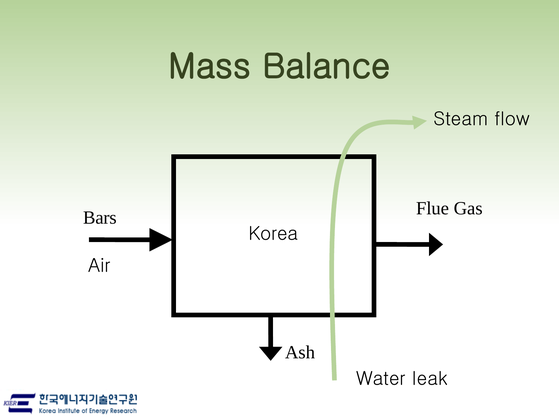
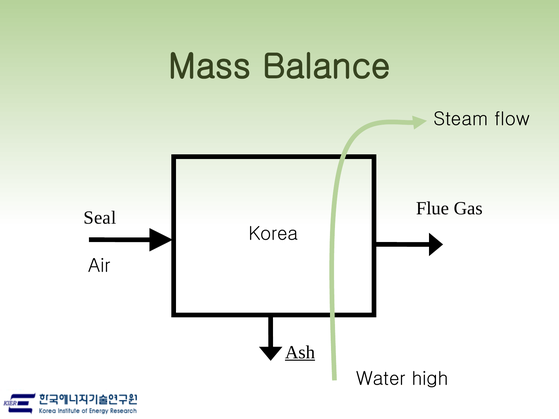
Bars: Bars -> Seal
Ash underline: none -> present
leak: leak -> high
